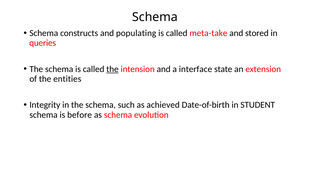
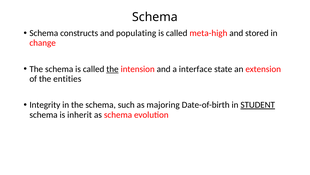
meta-take: meta-take -> meta-high
queries: queries -> change
achieved: achieved -> majoring
STUDENT underline: none -> present
before: before -> inherit
